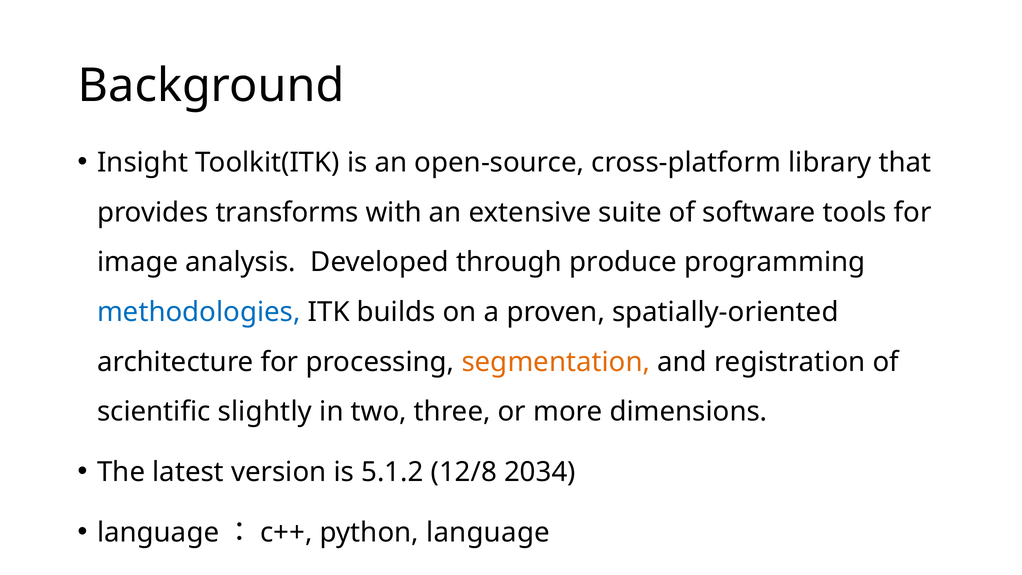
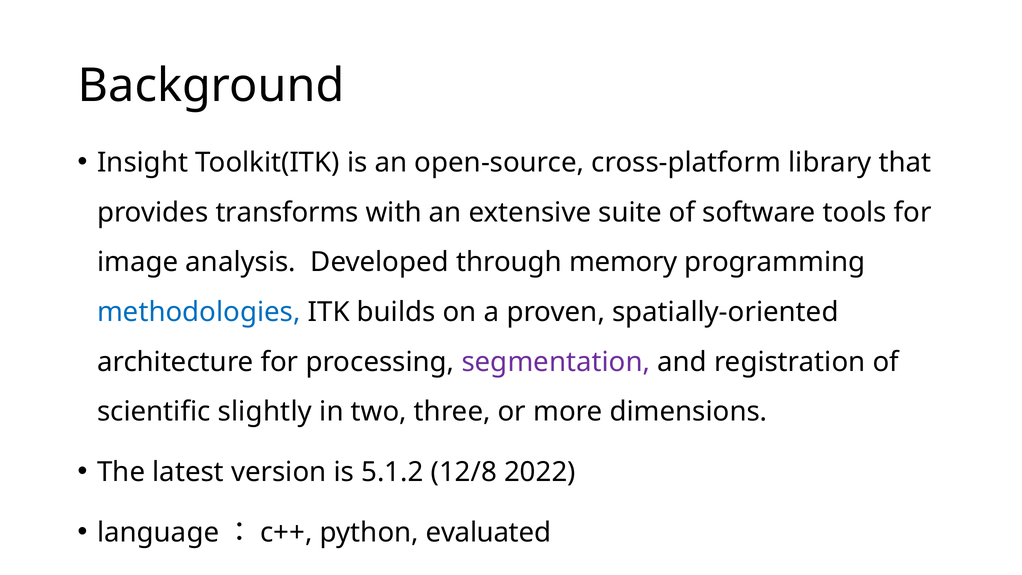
produce: produce -> memory
segmentation colour: orange -> purple
2034: 2034 -> 2022
python language: language -> evaluated
